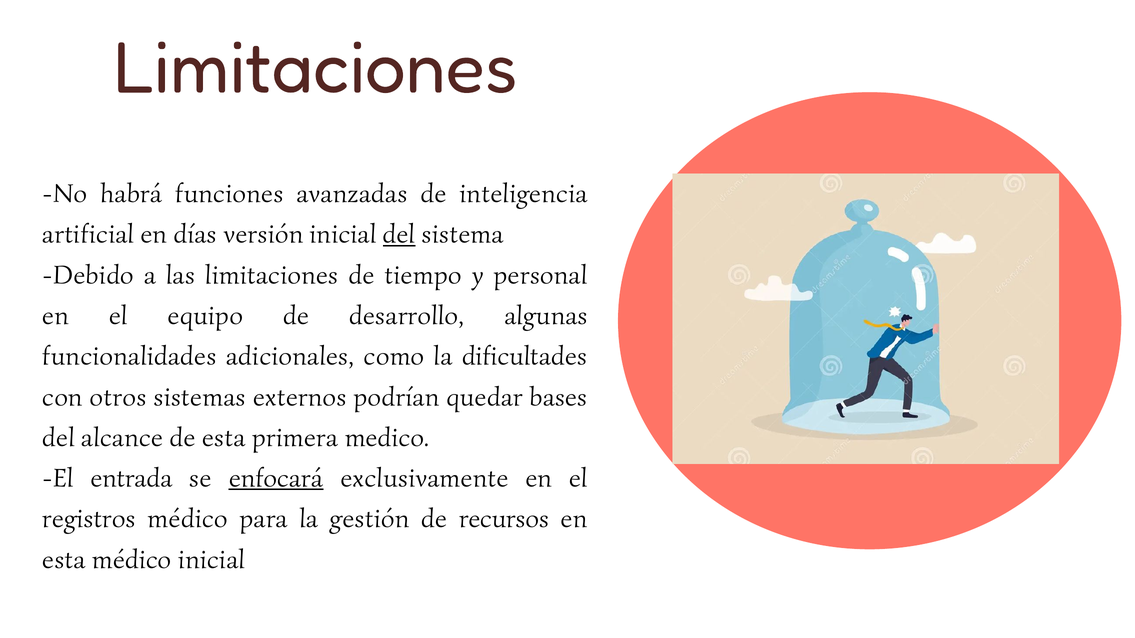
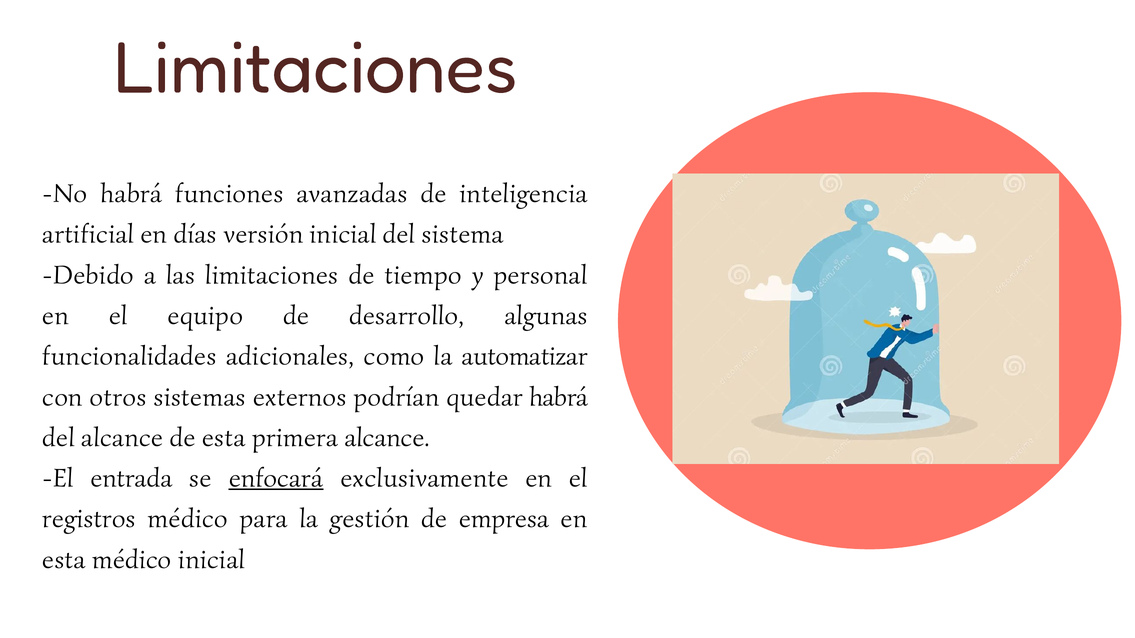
del at (399, 235) underline: present -> none
dificultades: dificultades -> automatizar
quedar bases: bases -> habrá
primera medico: medico -> alcance
recursos: recursos -> empresa
